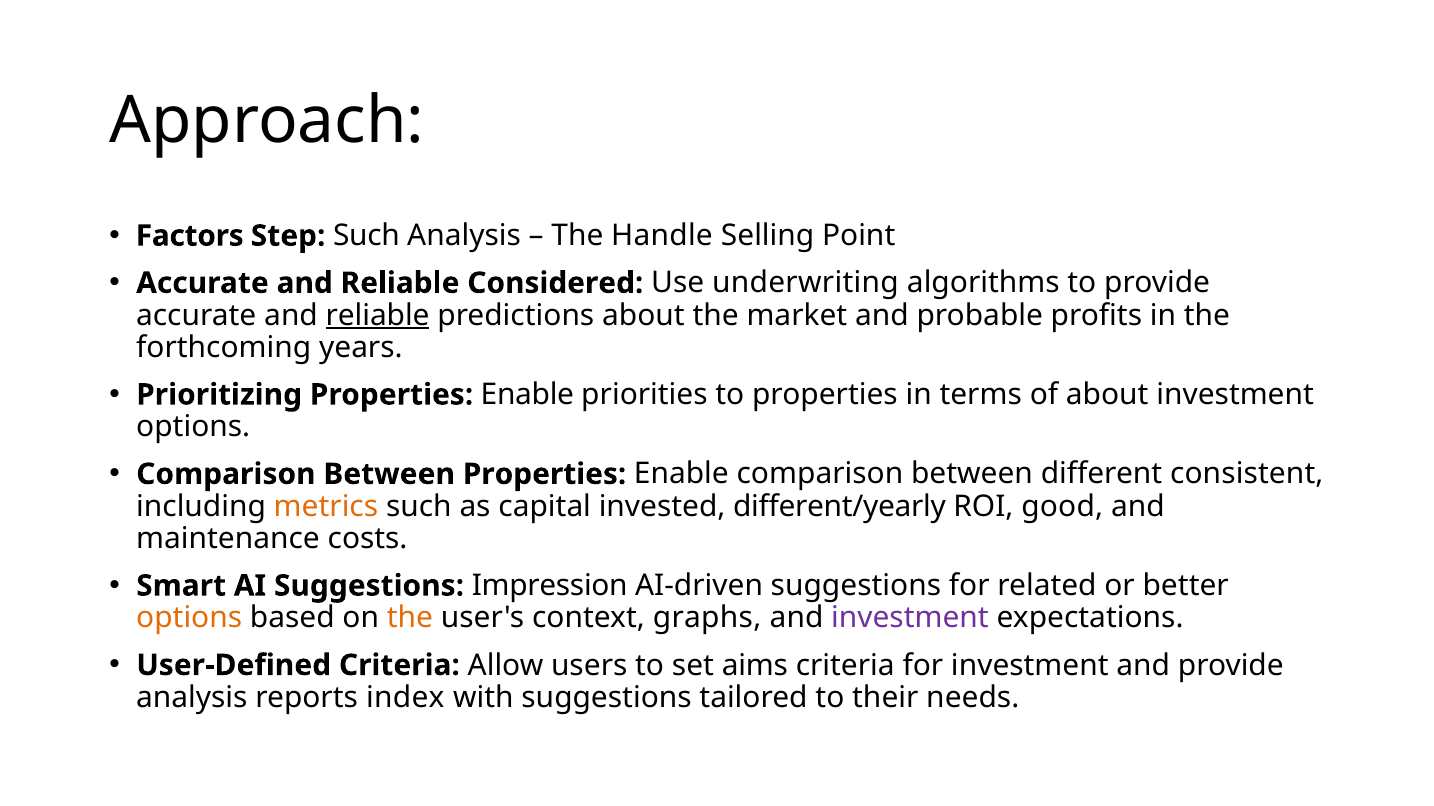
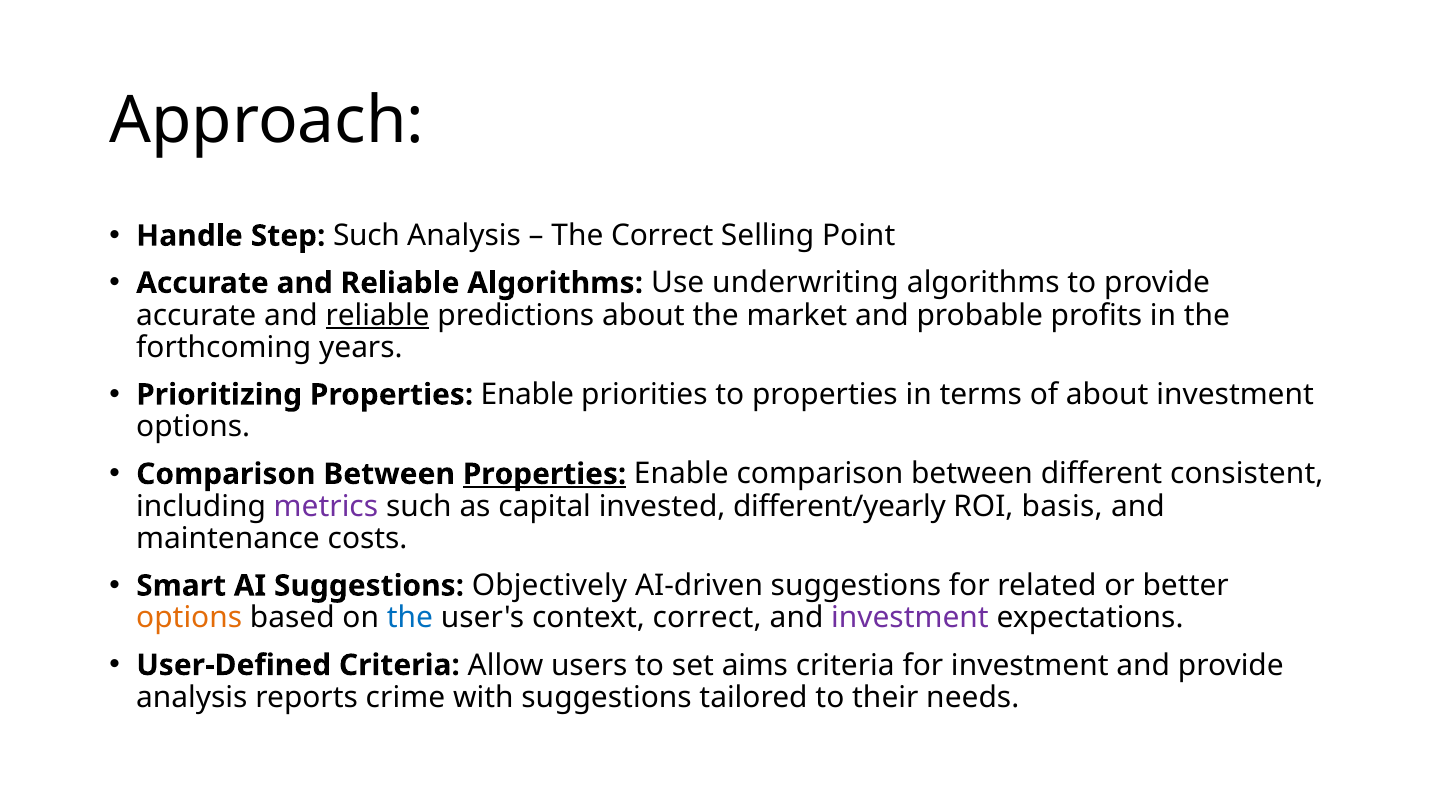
Factors: Factors -> Handle
The Handle: Handle -> Correct
Reliable Considered: Considered -> Algorithms
Properties at (545, 474) underline: none -> present
metrics colour: orange -> purple
good: good -> basis
Impression: Impression -> Objectively
the at (410, 618) colour: orange -> blue
context graphs: graphs -> correct
index: index -> crime
